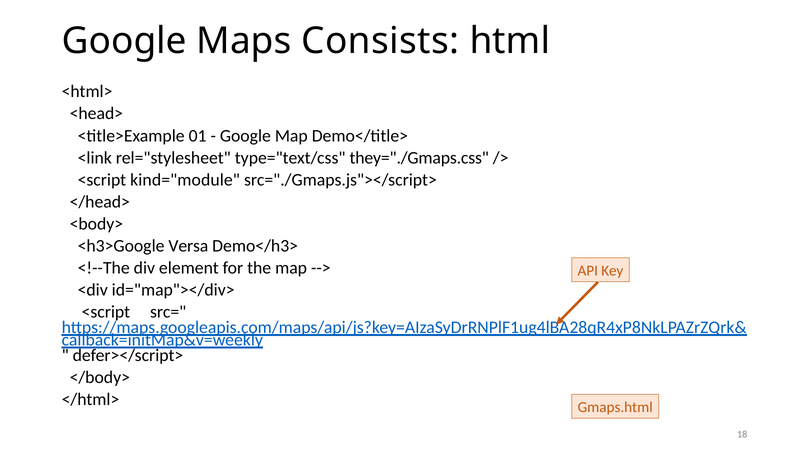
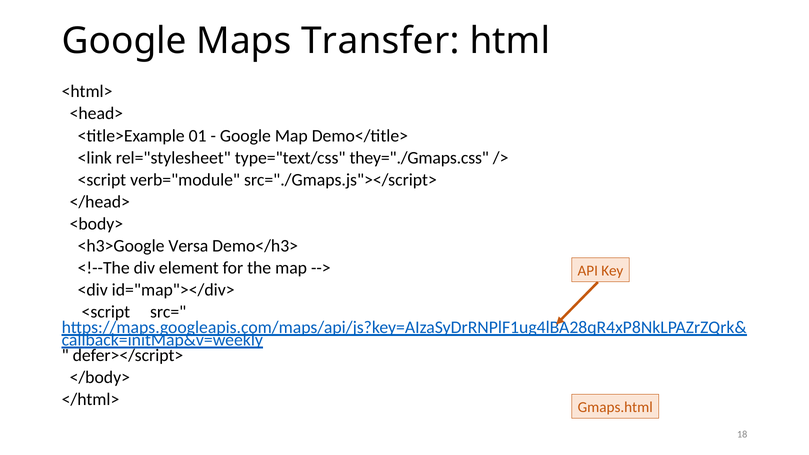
Consists: Consists -> Transfer
kind="module: kind="module -> verb="module
